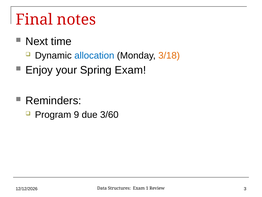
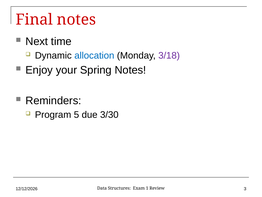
3/18 colour: orange -> purple
Spring Exam: Exam -> Notes
9: 9 -> 5
3/60: 3/60 -> 3/30
